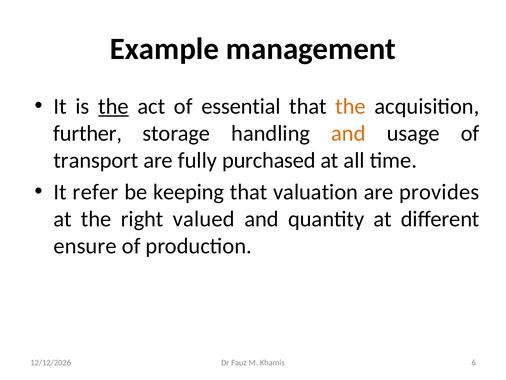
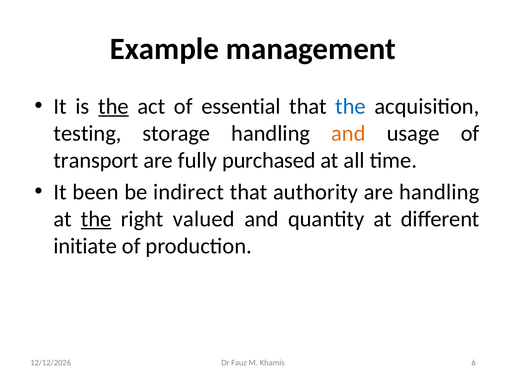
the at (351, 106) colour: orange -> blue
further: further -> testing
refer: refer -> been
keeping: keeping -> indirect
valuation: valuation -> authority
are provides: provides -> handling
the at (96, 219) underline: none -> present
ensure: ensure -> initiate
